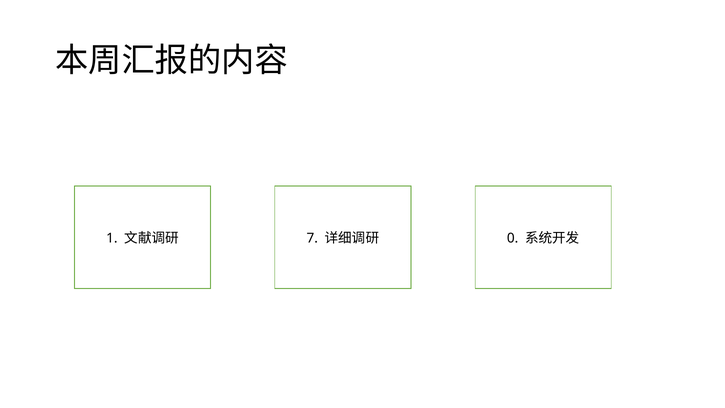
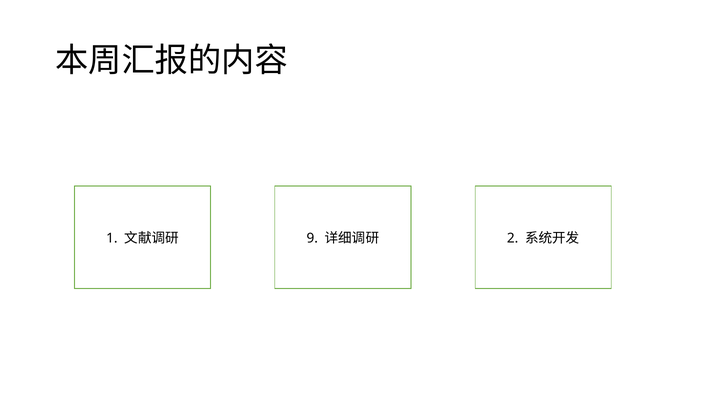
7: 7 -> 9
0: 0 -> 2
